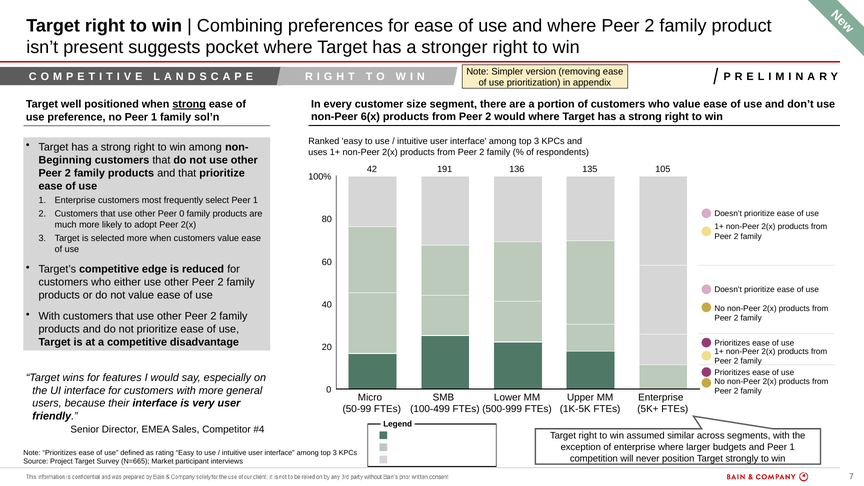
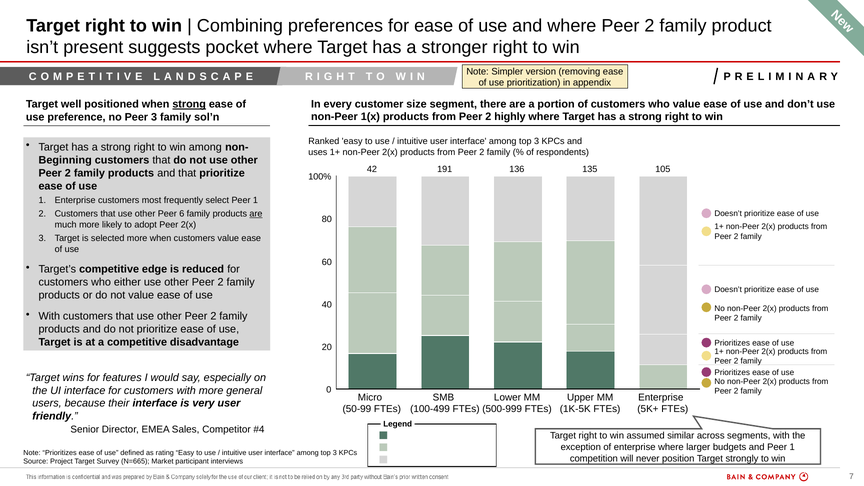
6(x: 6(x -> 1(x
2 would: would -> highly
no Peer 1: 1 -> 3
Peer 0: 0 -> 6
are at (256, 214) underline: none -> present
